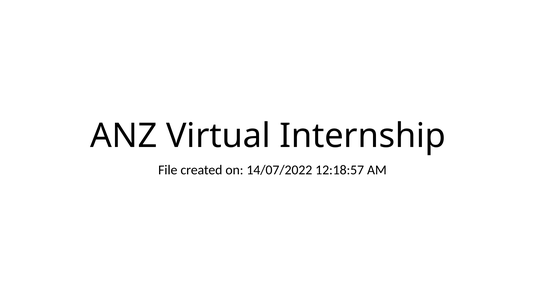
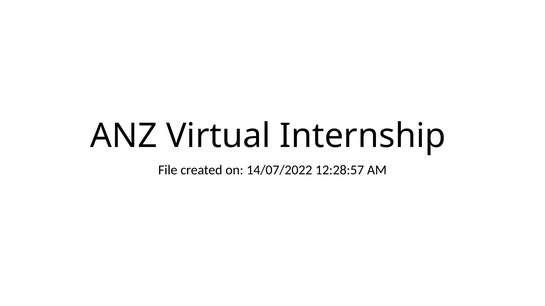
12:18:57: 12:18:57 -> 12:28:57
